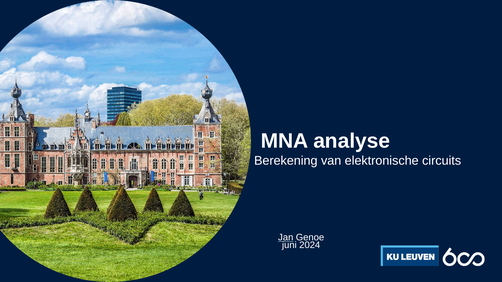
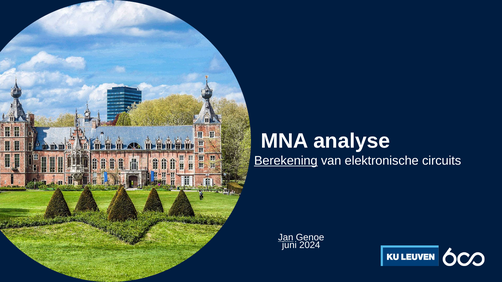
Berekening underline: none -> present
